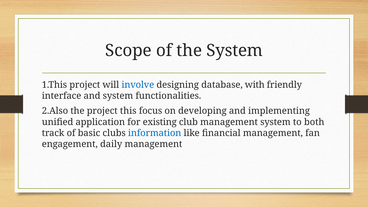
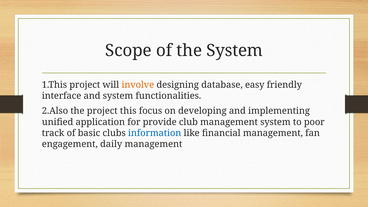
involve colour: blue -> orange
with: with -> easy
existing: existing -> provide
both: both -> poor
